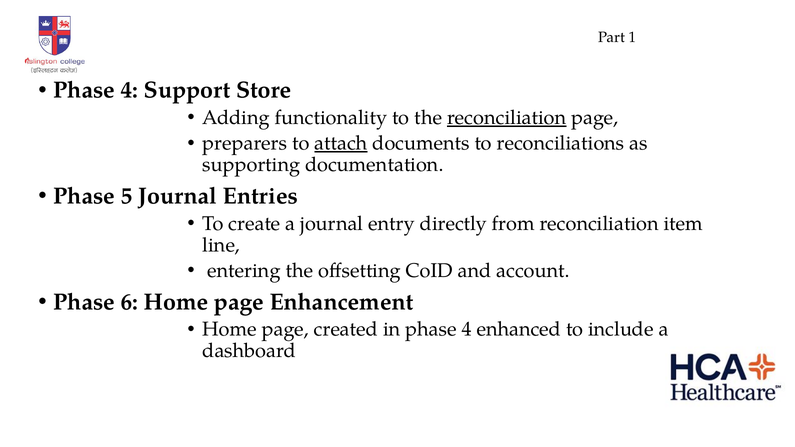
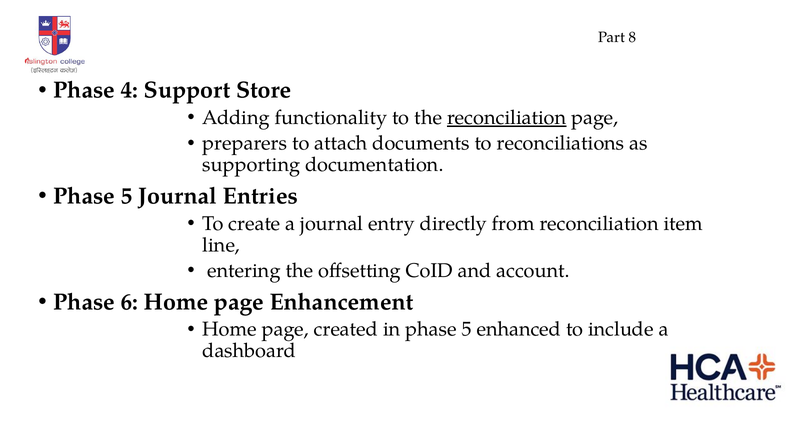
1: 1 -> 8
attach underline: present -> none
in phase 4: 4 -> 5
